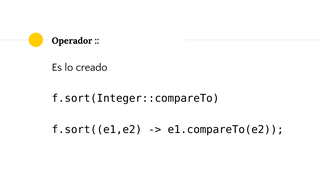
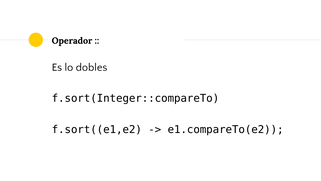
creado: creado -> dobles
